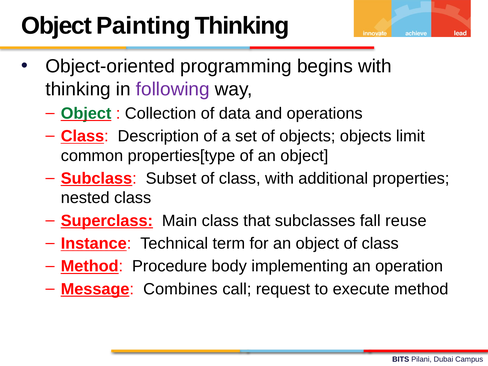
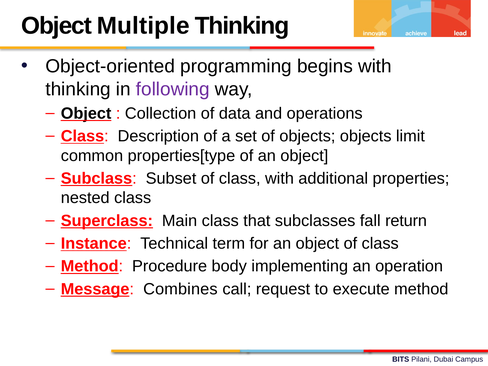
Painting: Painting -> Multiple
Object at (86, 113) colour: green -> black
reuse: reuse -> return
